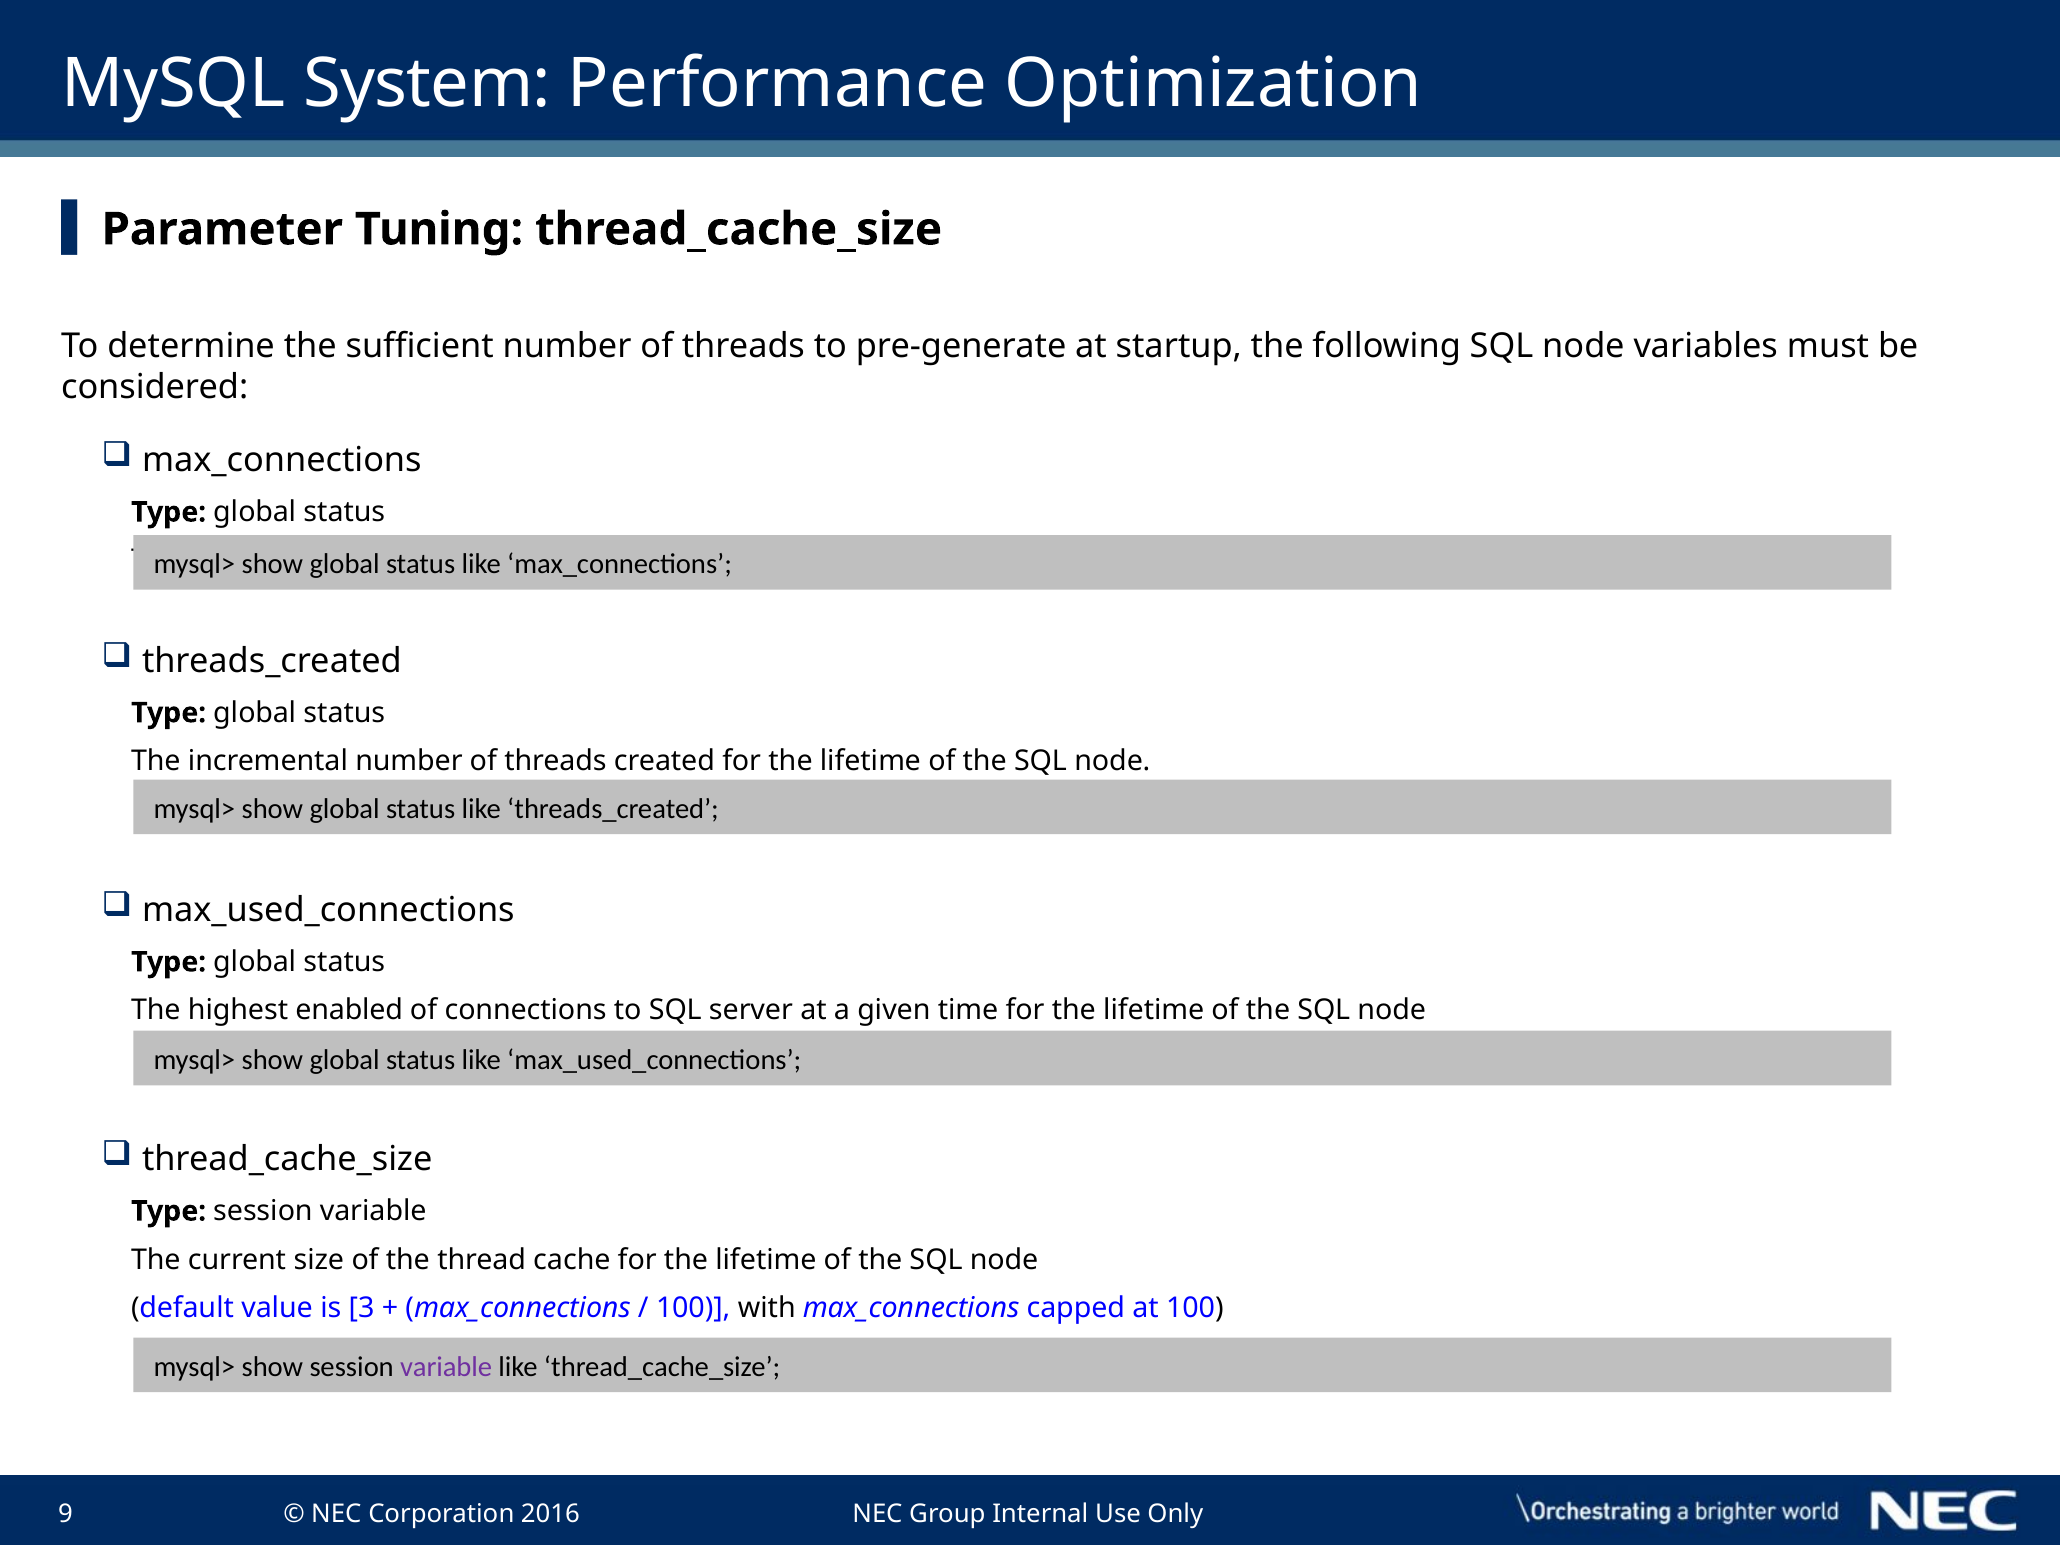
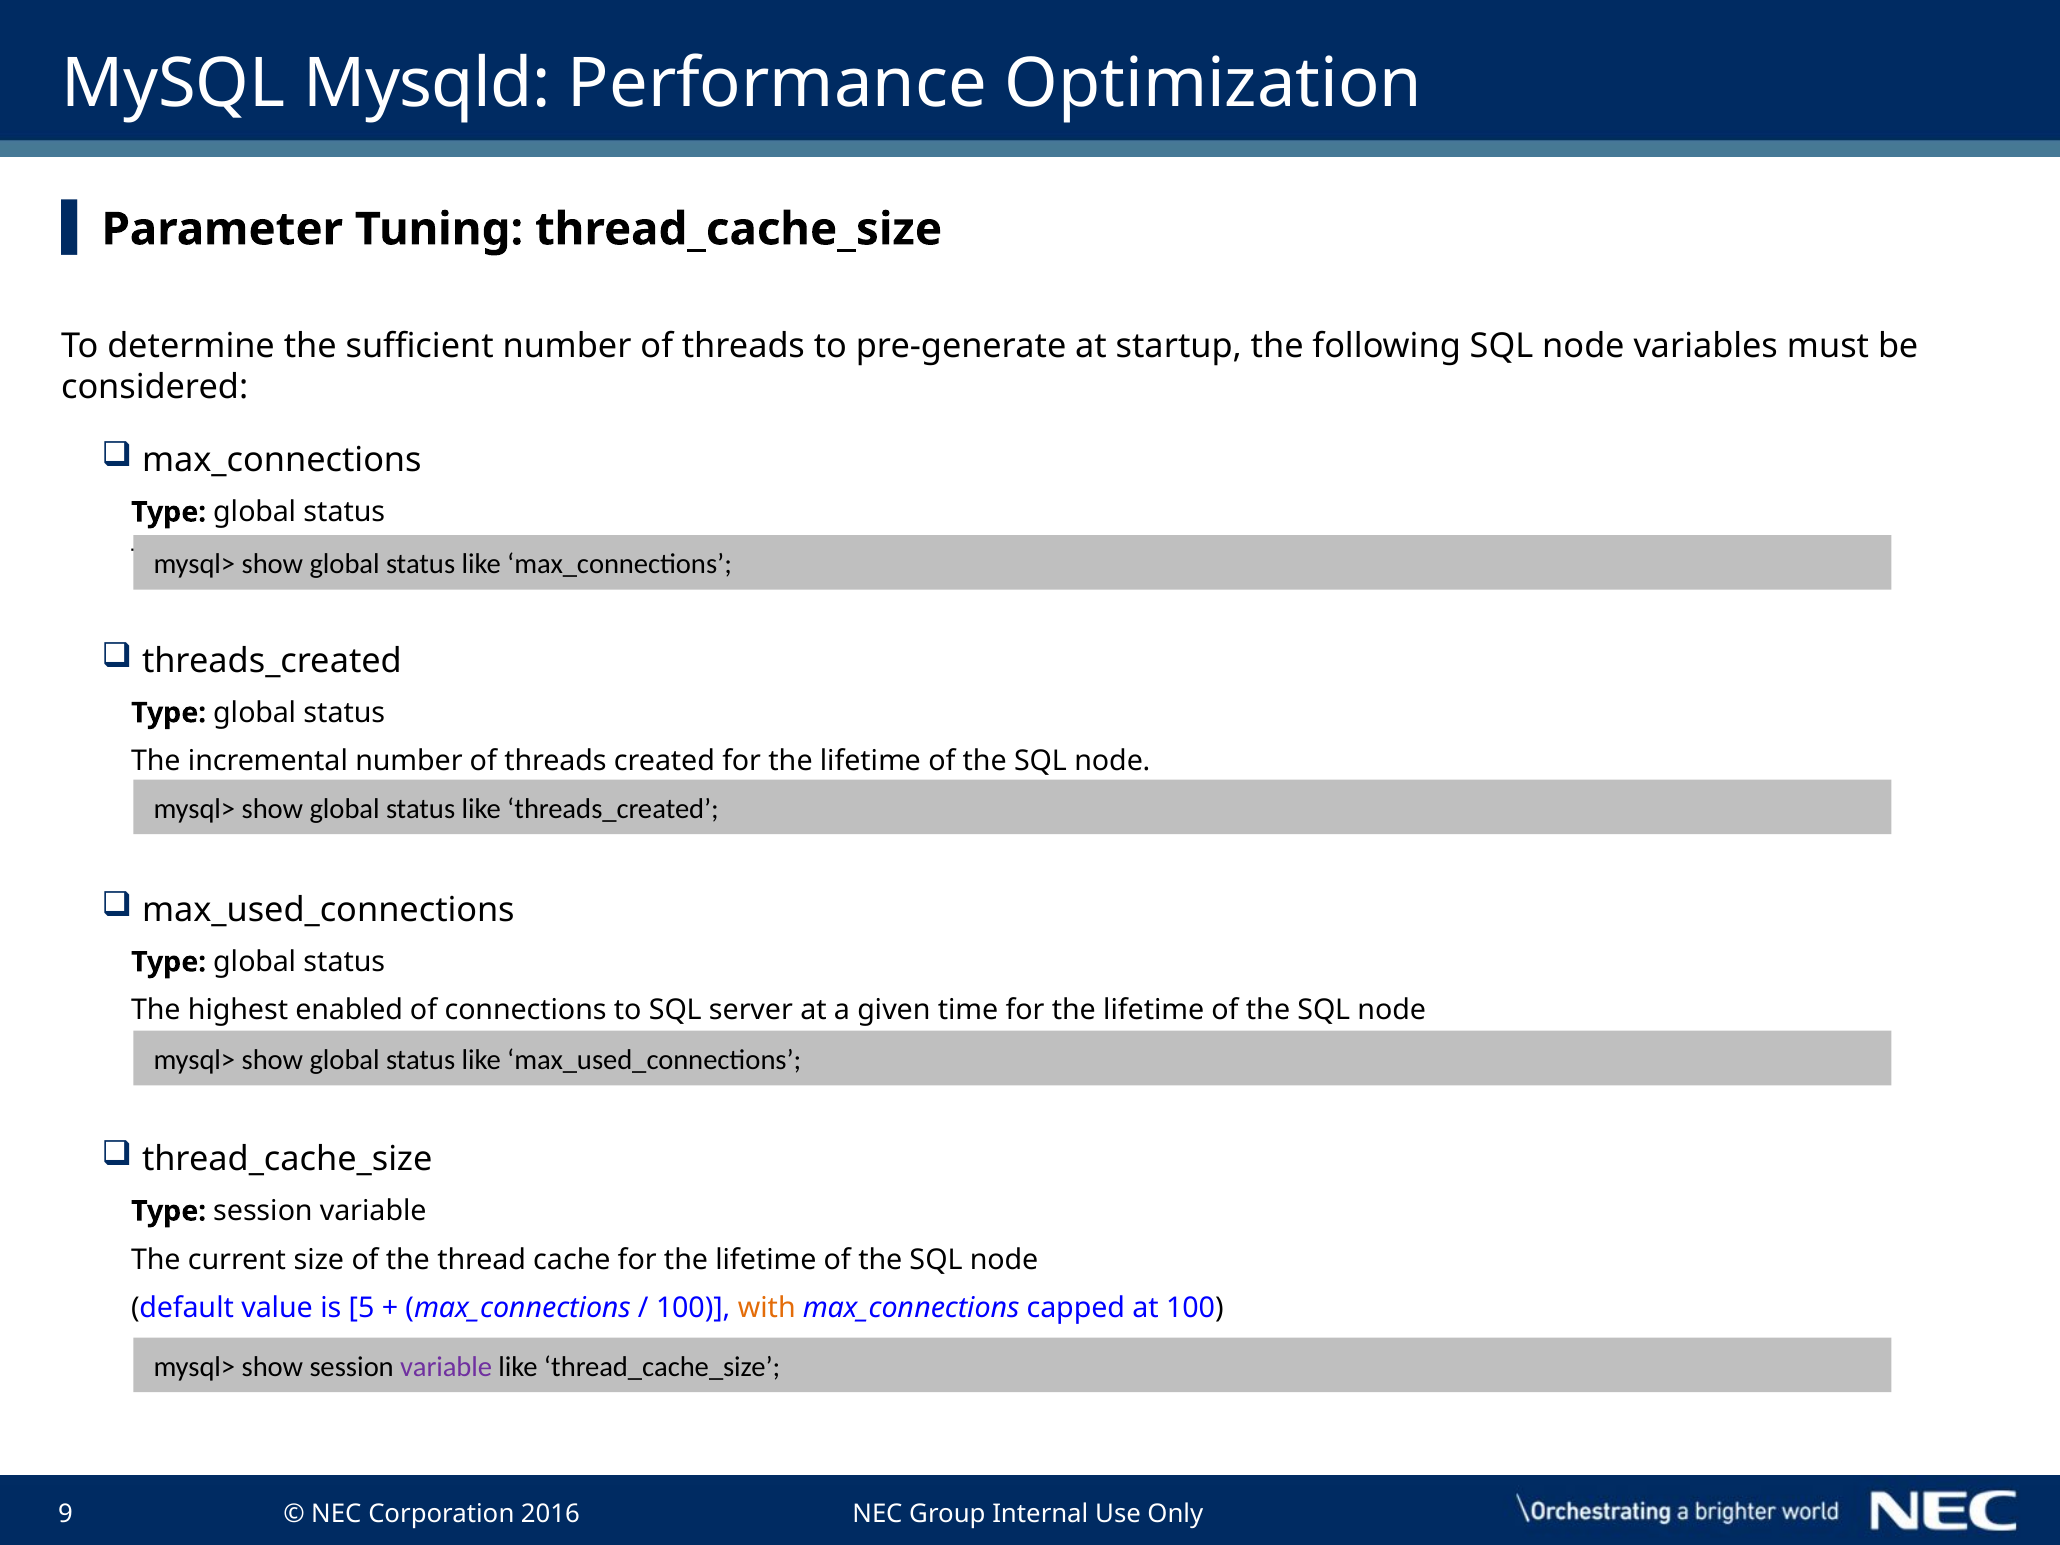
System: System -> Mysqld
3: 3 -> 5
with colour: black -> orange
